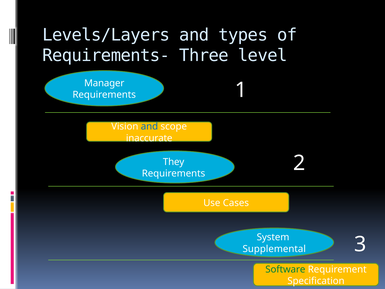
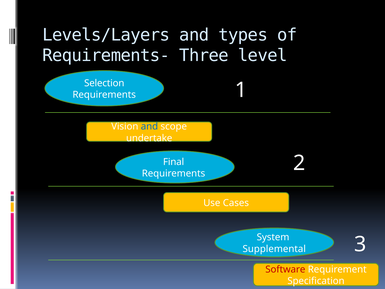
Manager: Manager -> Selection
inaccurate: inaccurate -> undertake
They: They -> Final
Software colour: green -> red
